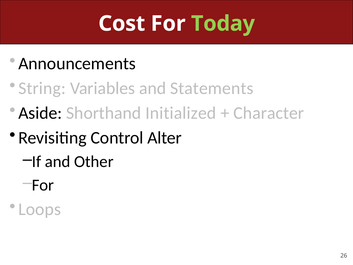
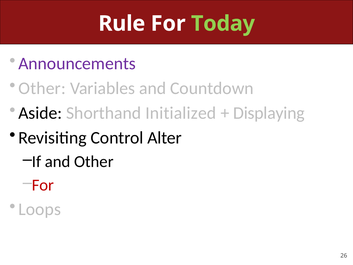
Cost: Cost -> Rule
Announcements colour: black -> purple
String at (42, 88): String -> Other
Statements: Statements -> Countdown
Character: Character -> Displaying
For at (43, 185) colour: black -> red
